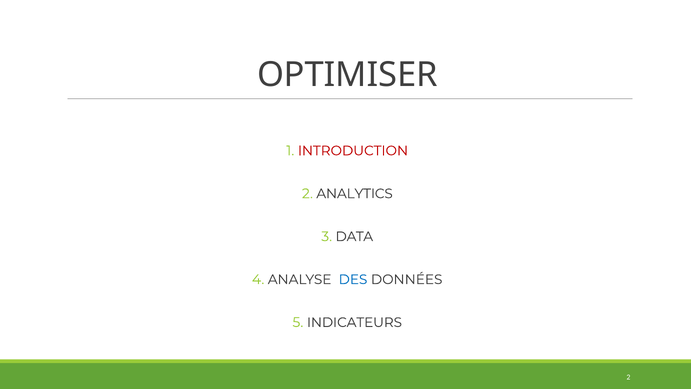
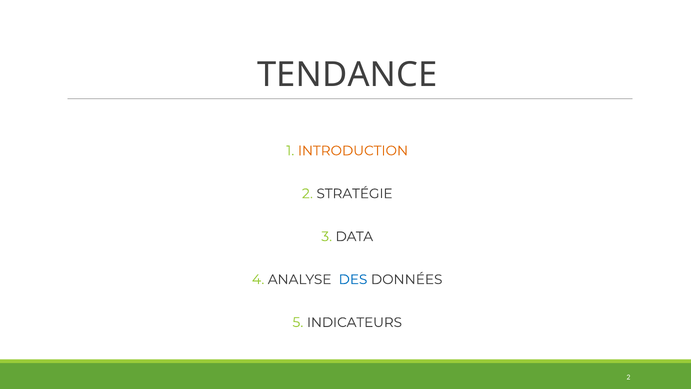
OPTIMISER: OPTIMISER -> TENDANCE
INTRODUCTION colour: red -> orange
ANALYTICS: ANALYTICS -> STRATÉGIE
